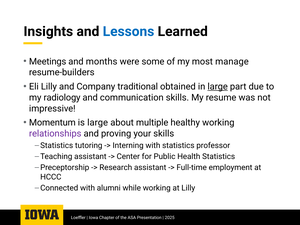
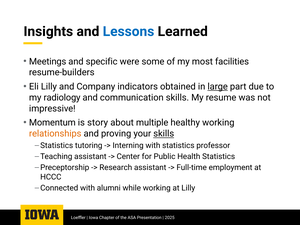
months: months -> specific
manage: manage -> facilities
traditional: traditional -> indicators
is large: large -> story
relationships colour: purple -> orange
skills at (164, 134) underline: none -> present
